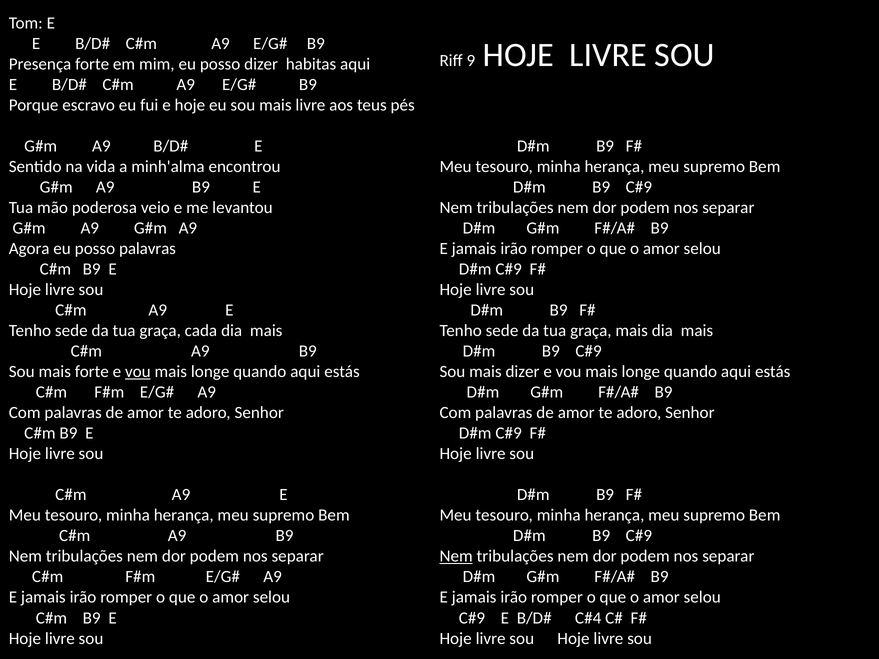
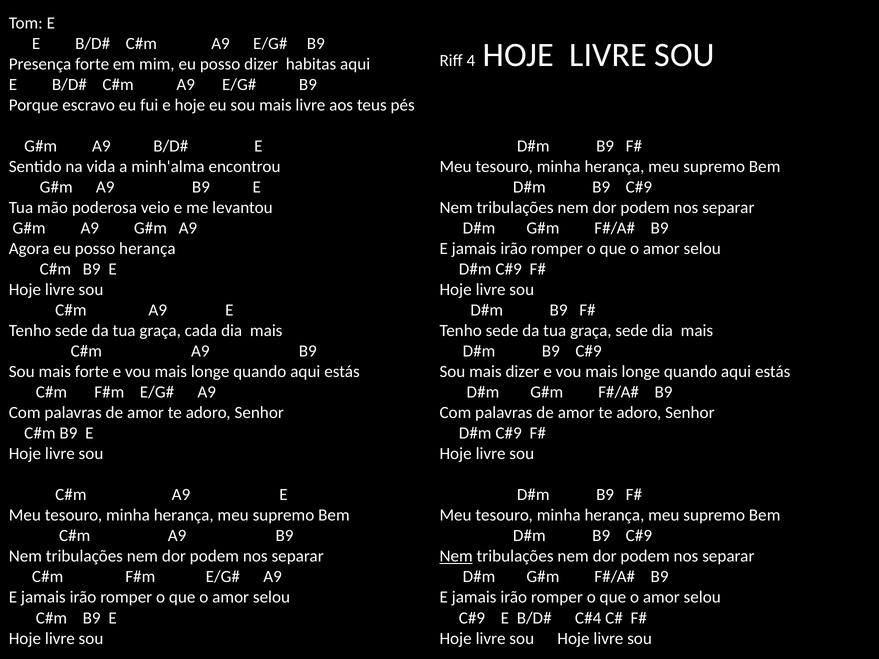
9: 9 -> 4
posso palavras: palavras -> herança
graça mais: mais -> sede
vou at (138, 372) underline: present -> none
